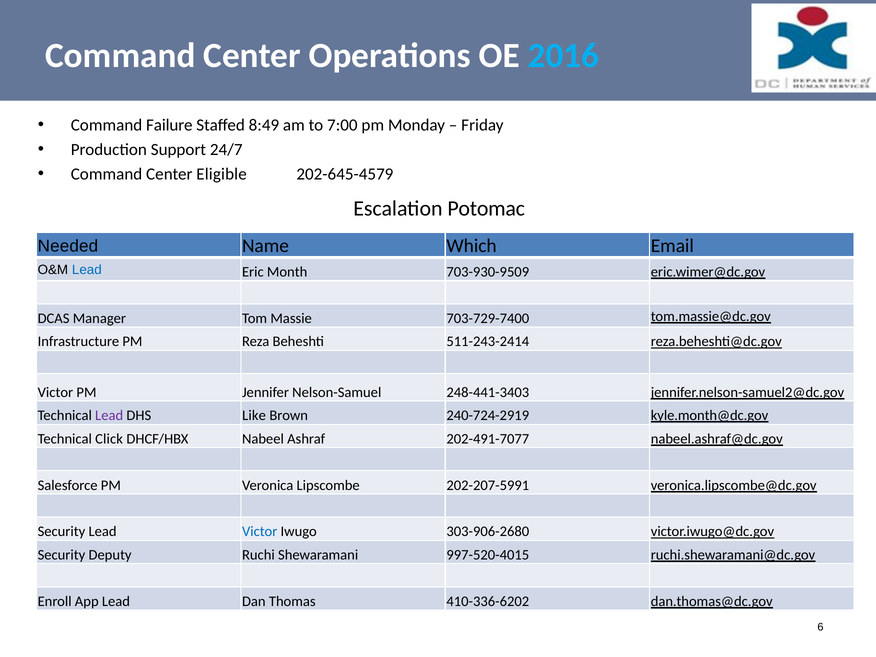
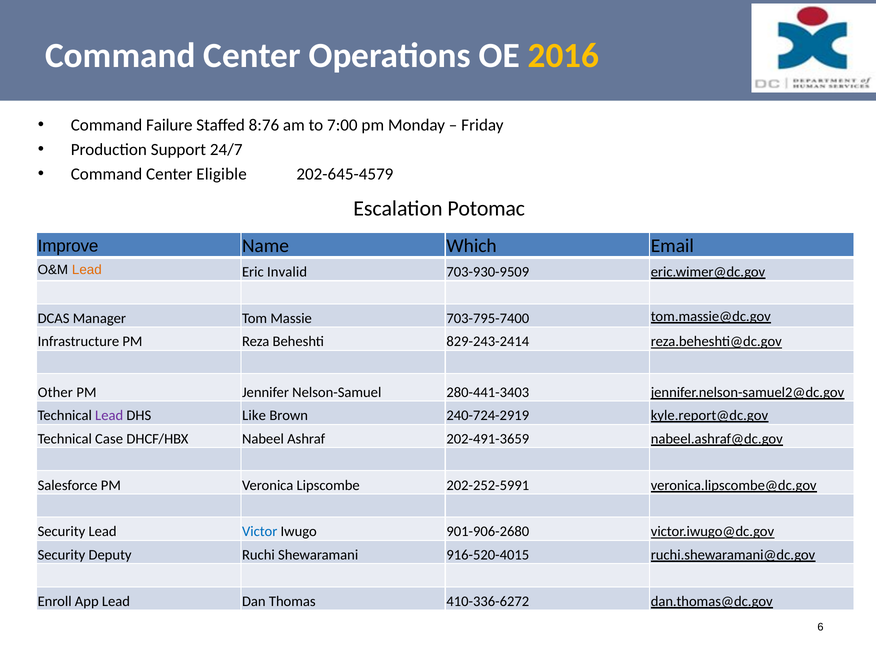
2016 colour: light blue -> yellow
8:49: 8:49 -> 8:76
Needed: Needed -> Improve
Lead at (87, 270) colour: blue -> orange
Month: Month -> Invalid
703-729-7400: 703-729-7400 -> 703-795-7400
511-243-2414: 511-243-2414 -> 829-243-2414
Victor at (55, 392): Victor -> Other
248-441-3403: 248-441-3403 -> 280-441-3403
kyle.month@dc.gov: kyle.month@dc.gov -> kyle.report@dc.gov
Click: Click -> Case
202-491-7077: 202-491-7077 -> 202-491-3659
202-207-5991: 202-207-5991 -> 202-252-5991
303-906-2680: 303-906-2680 -> 901-906-2680
997-520-4015: 997-520-4015 -> 916-520-4015
410-336-6202: 410-336-6202 -> 410-336-6272
